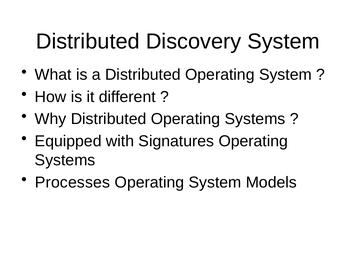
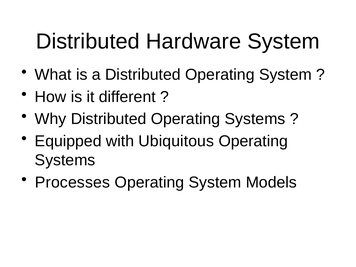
Discovery: Discovery -> Hardware
Signatures: Signatures -> Ubiquitous
